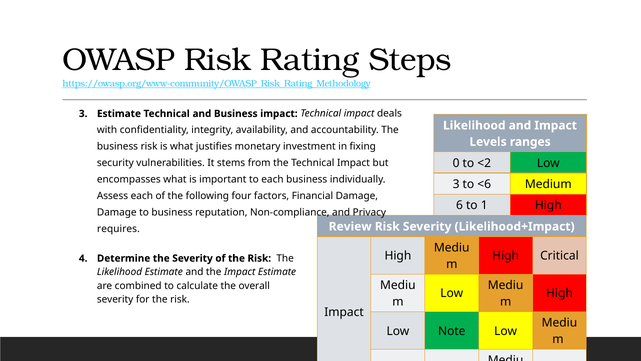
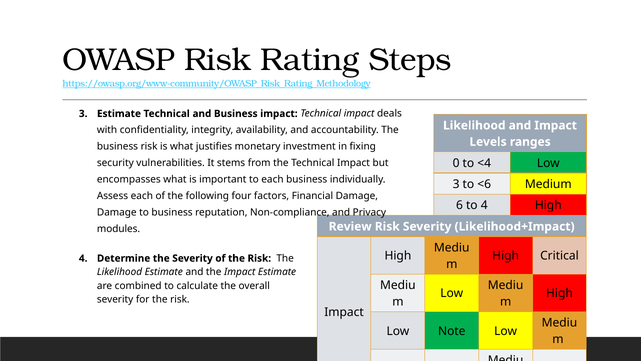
<2: <2 -> <4
to 1: 1 -> 4
requires: requires -> modules
